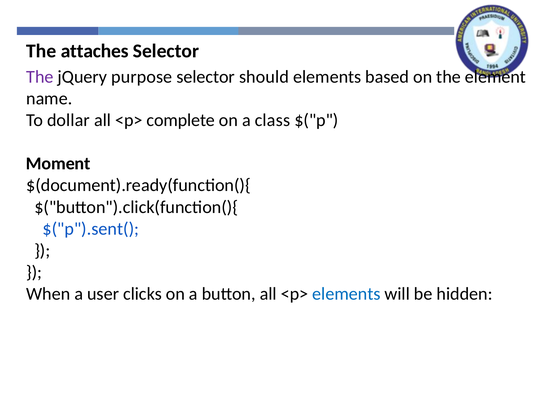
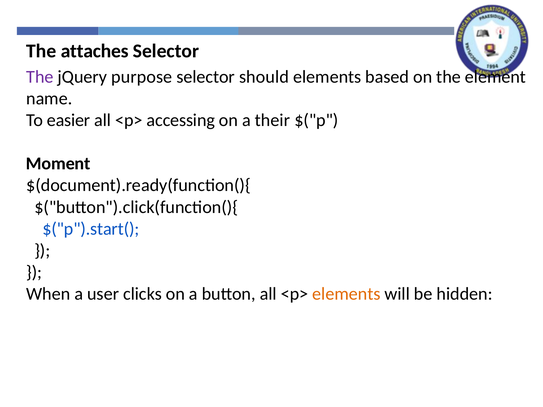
dollar: dollar -> easier
complete: complete -> accessing
class: class -> their
$("p").sent(: $("p").sent( -> $("p").start(
elements at (346, 294) colour: blue -> orange
